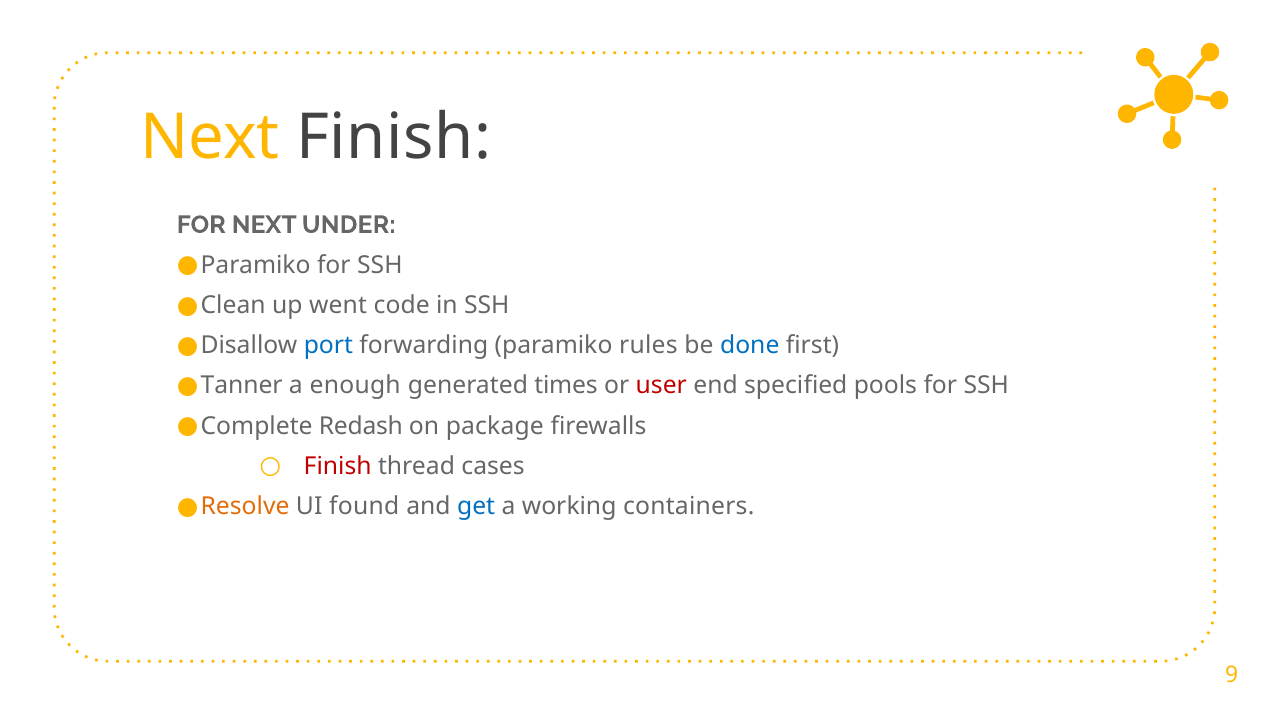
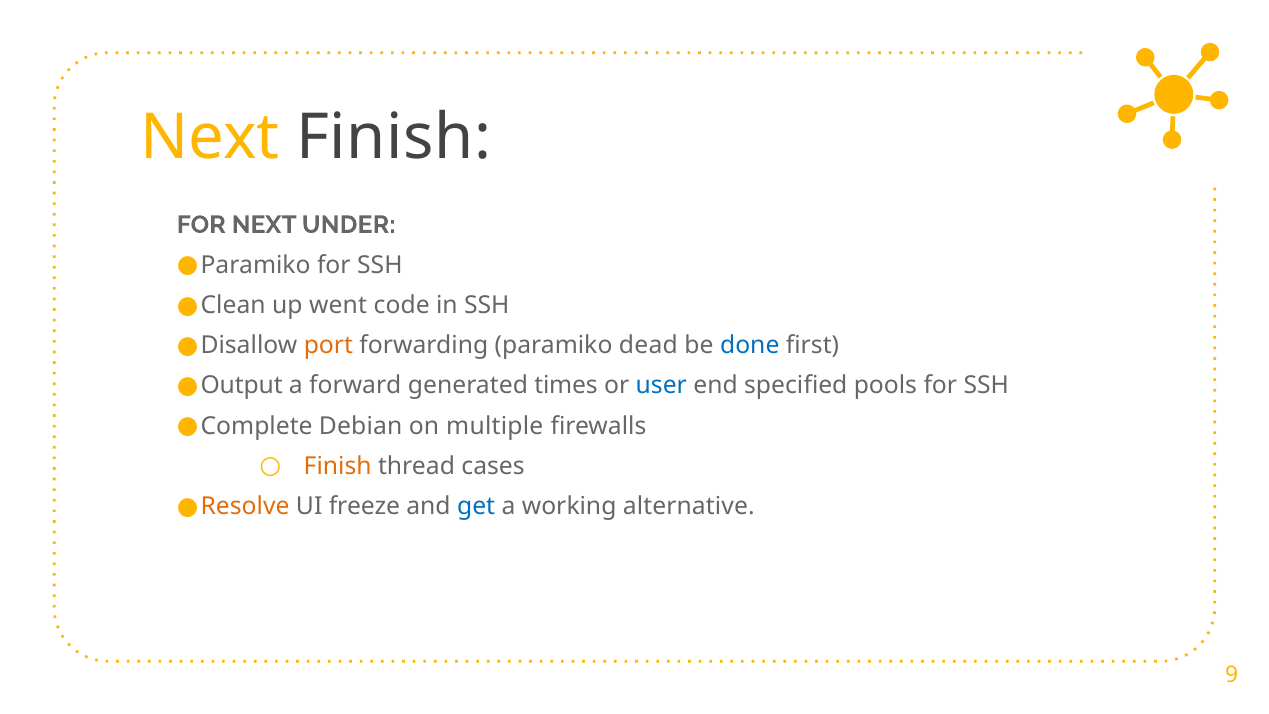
port colour: blue -> orange
rules: rules -> dead
Tanner: Tanner -> Output
enough: enough -> forward
user colour: red -> blue
Redash: Redash -> Debian
package: package -> multiple
Finish at (338, 466) colour: red -> orange
found: found -> freeze
containers: containers -> alternative
